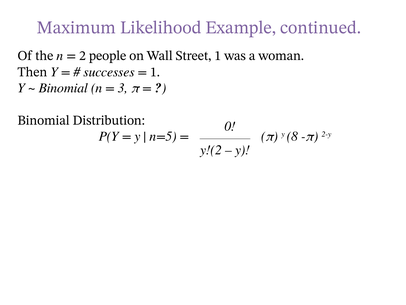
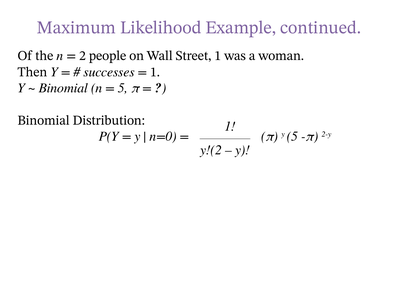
3 at (123, 88): 3 -> 5
0 at (230, 126): 0 -> 1
n=5: n=5 -> n=0
y 8: 8 -> 5
